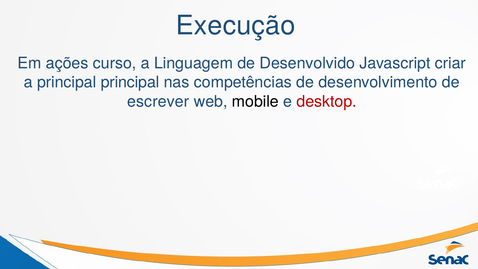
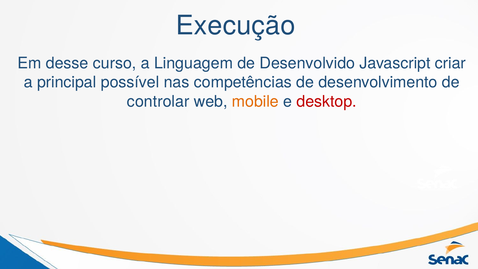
ações: ações -> desse
principal principal: principal -> possível
escrever: escrever -> controlar
mobile colour: black -> orange
